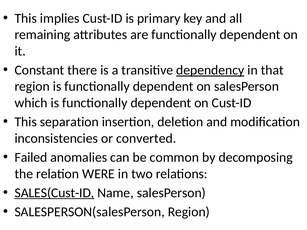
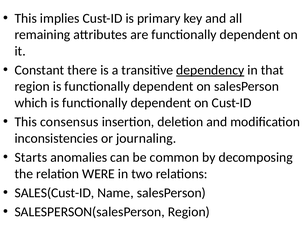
separation: separation -> consensus
converted: converted -> journaling
Failed: Failed -> Starts
SALES(Cust-ID underline: present -> none
